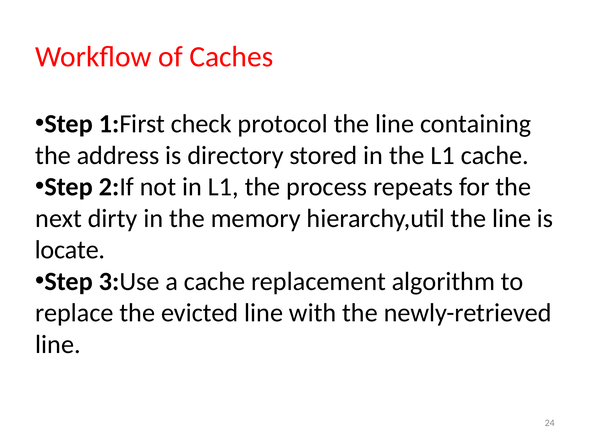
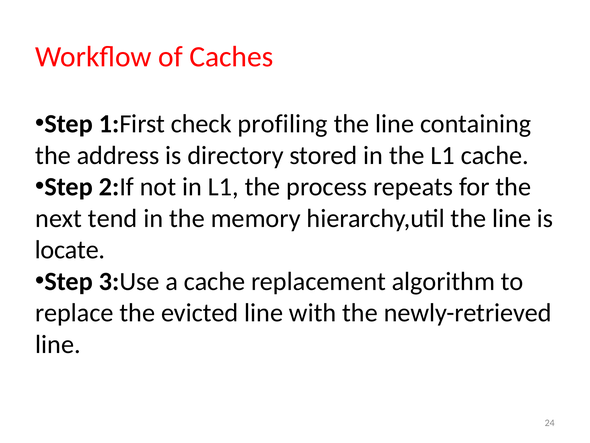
protocol: protocol -> profiling
dirty: dirty -> tend
